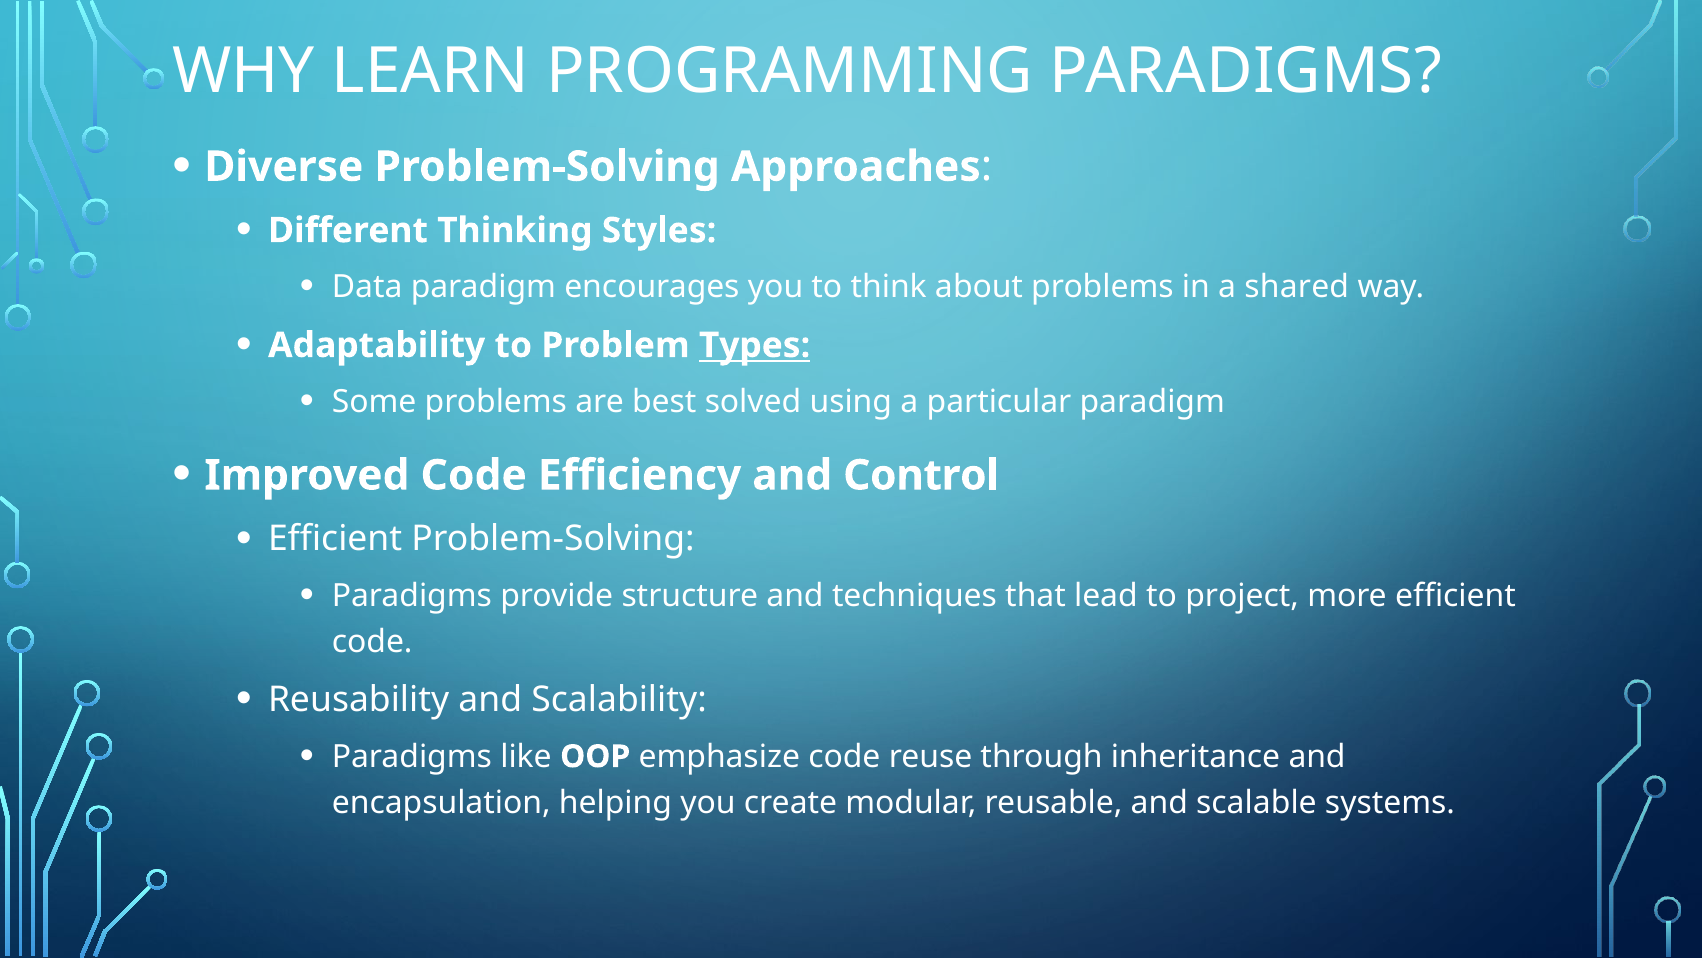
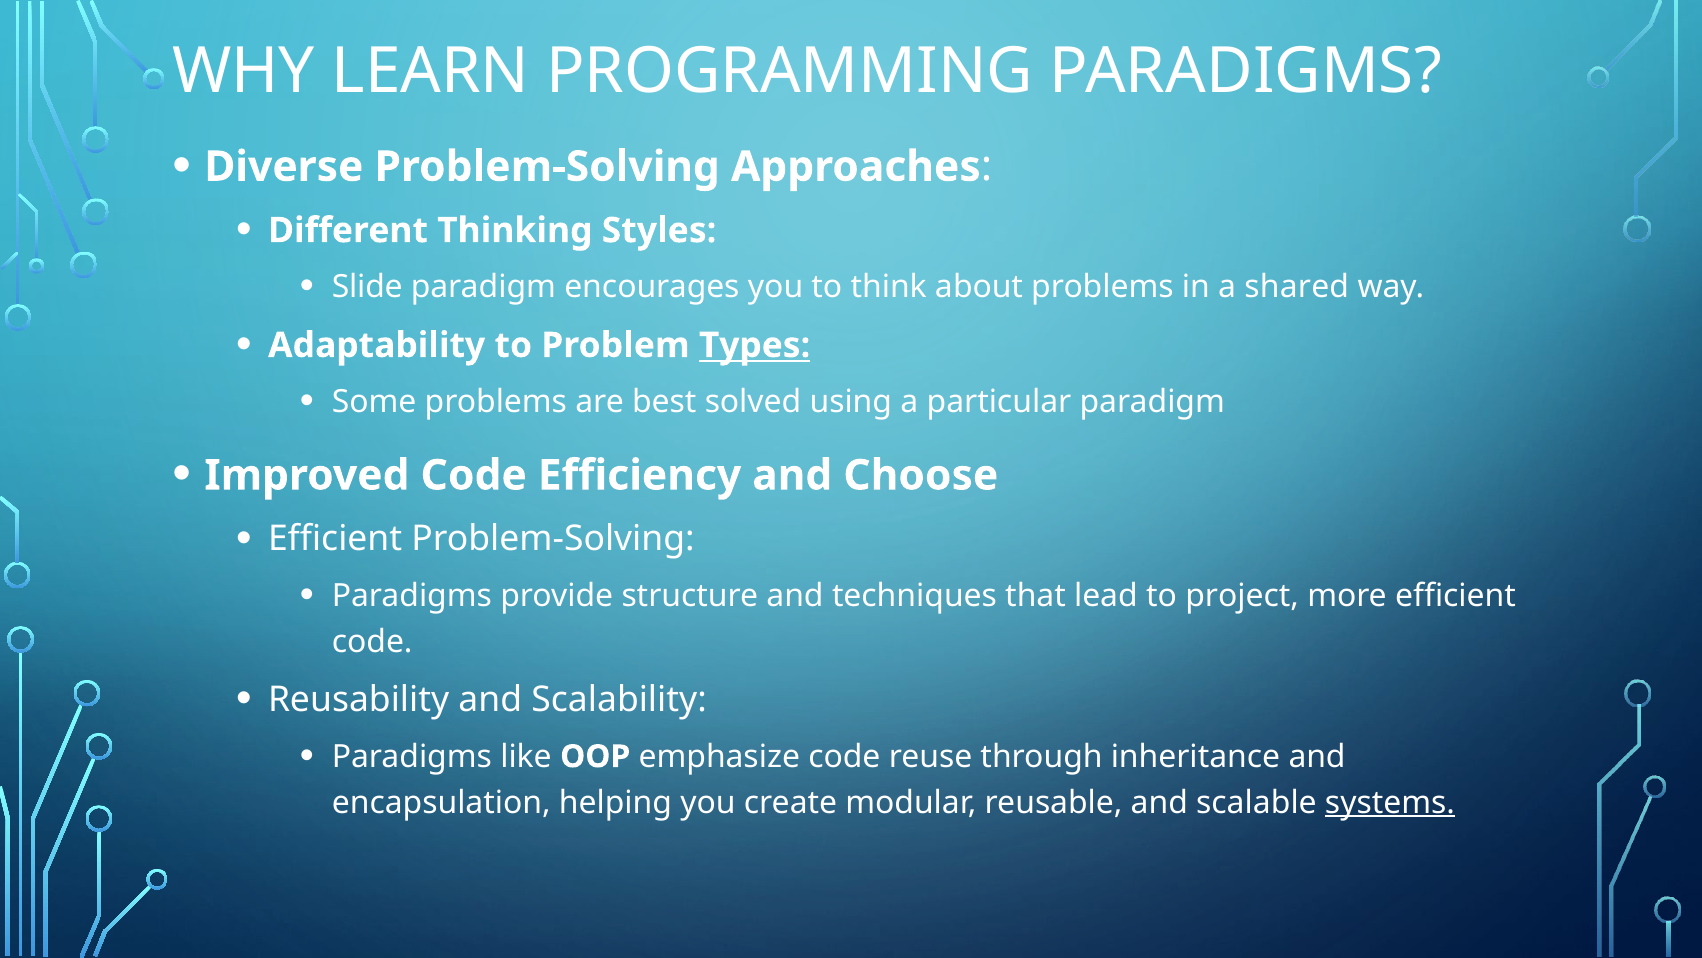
Data: Data -> Slide
Control: Control -> Choose
systems underline: none -> present
